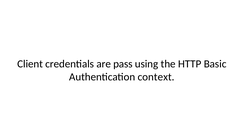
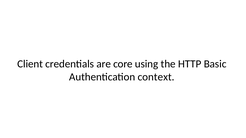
pass: pass -> core
